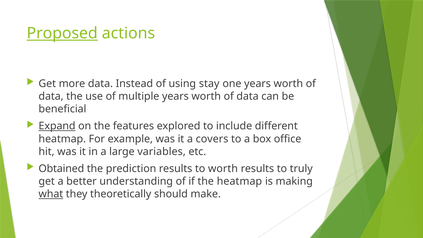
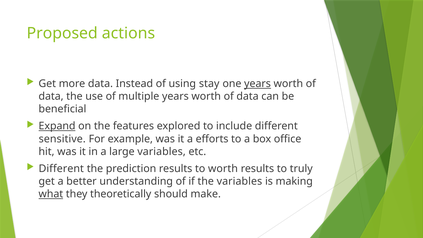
Proposed underline: present -> none
years at (258, 84) underline: none -> present
heatmap at (62, 139): heatmap -> sensitive
covers: covers -> efforts
Obtained at (61, 169): Obtained -> Different
the heatmap: heatmap -> variables
